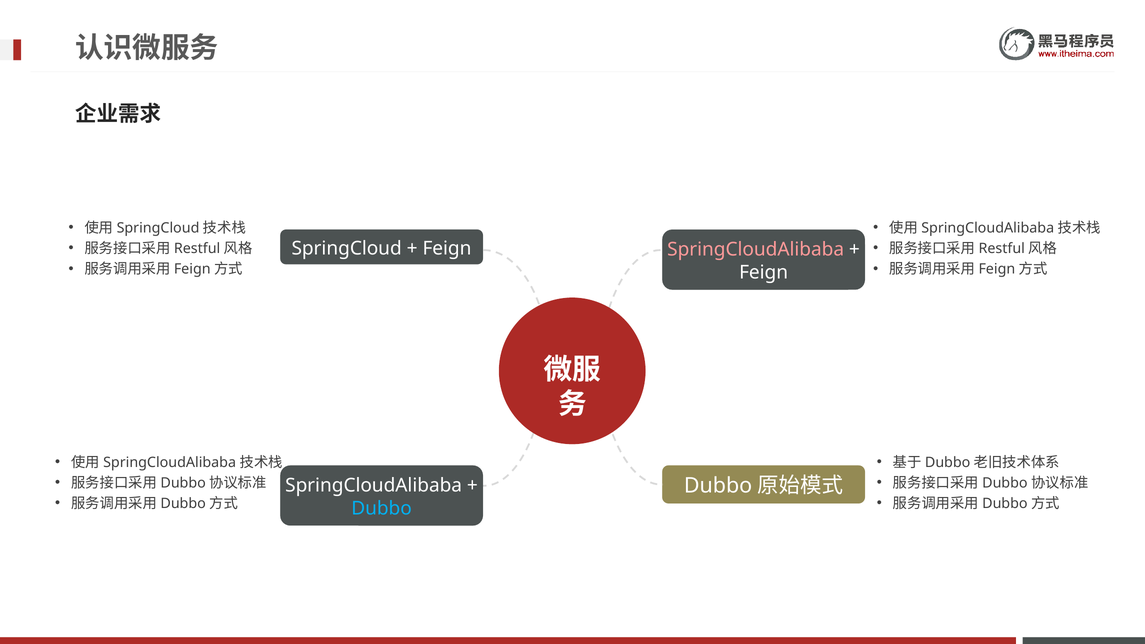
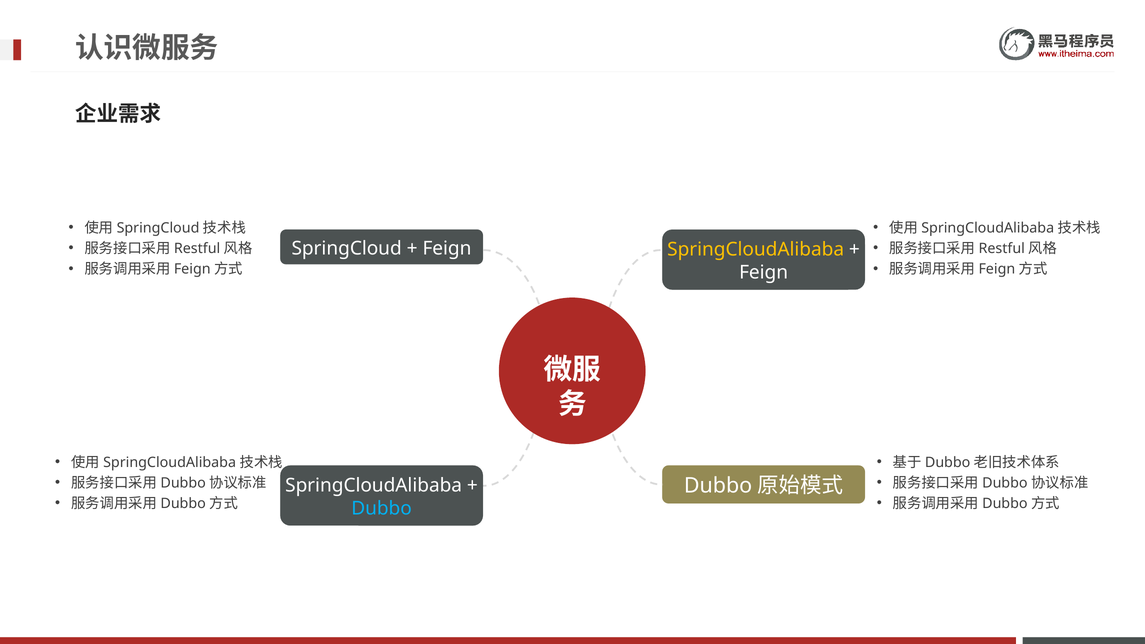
SpringCloudAlibaba at (756, 250) colour: pink -> yellow
